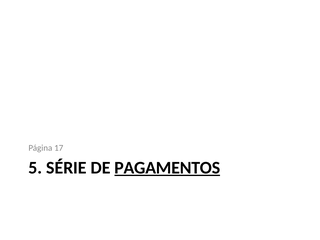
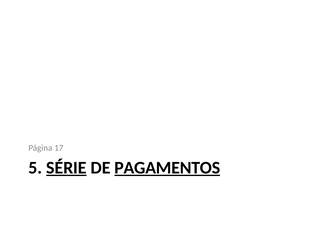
SÉRIE underline: none -> present
